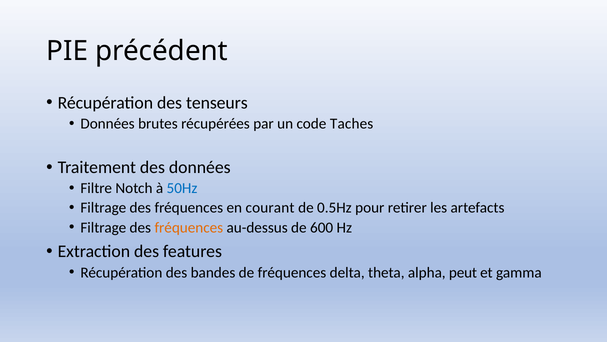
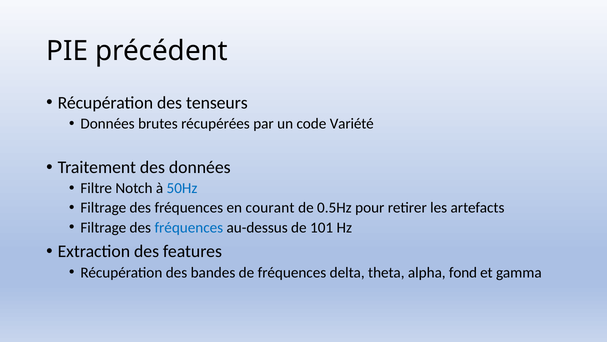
Taches: Taches -> Variété
fréquences at (189, 227) colour: orange -> blue
600: 600 -> 101
peut: peut -> fond
